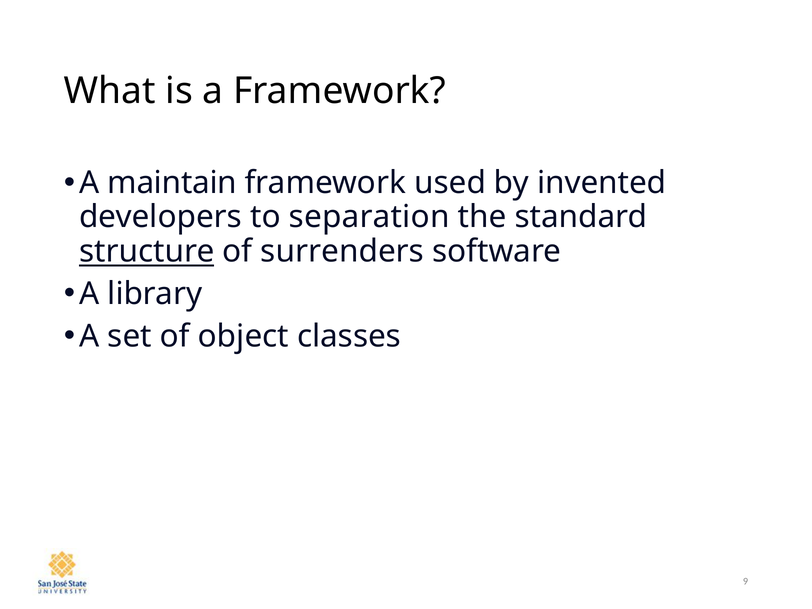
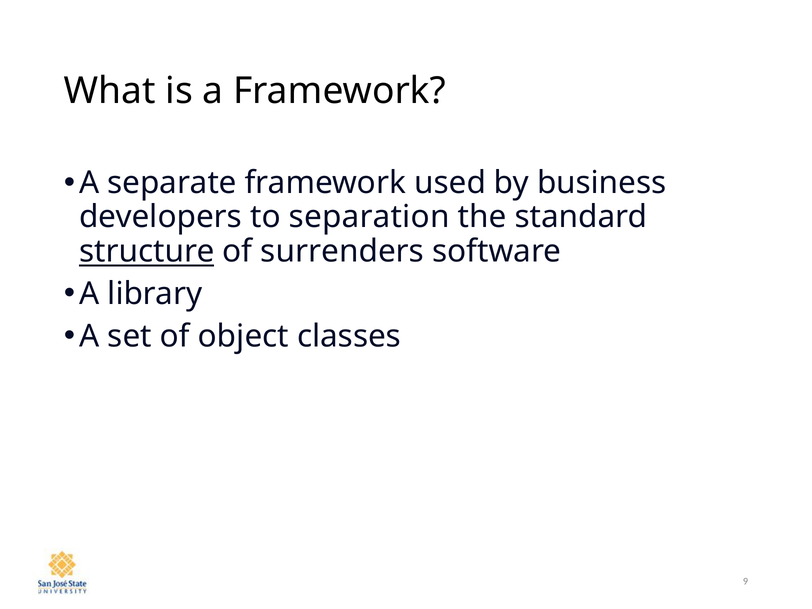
maintain: maintain -> separate
invented: invented -> business
